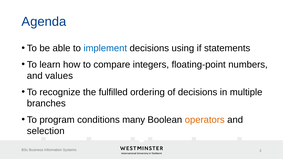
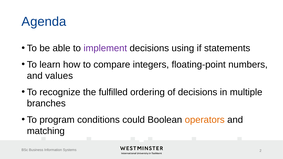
implement colour: blue -> purple
many: many -> could
selection: selection -> matching
